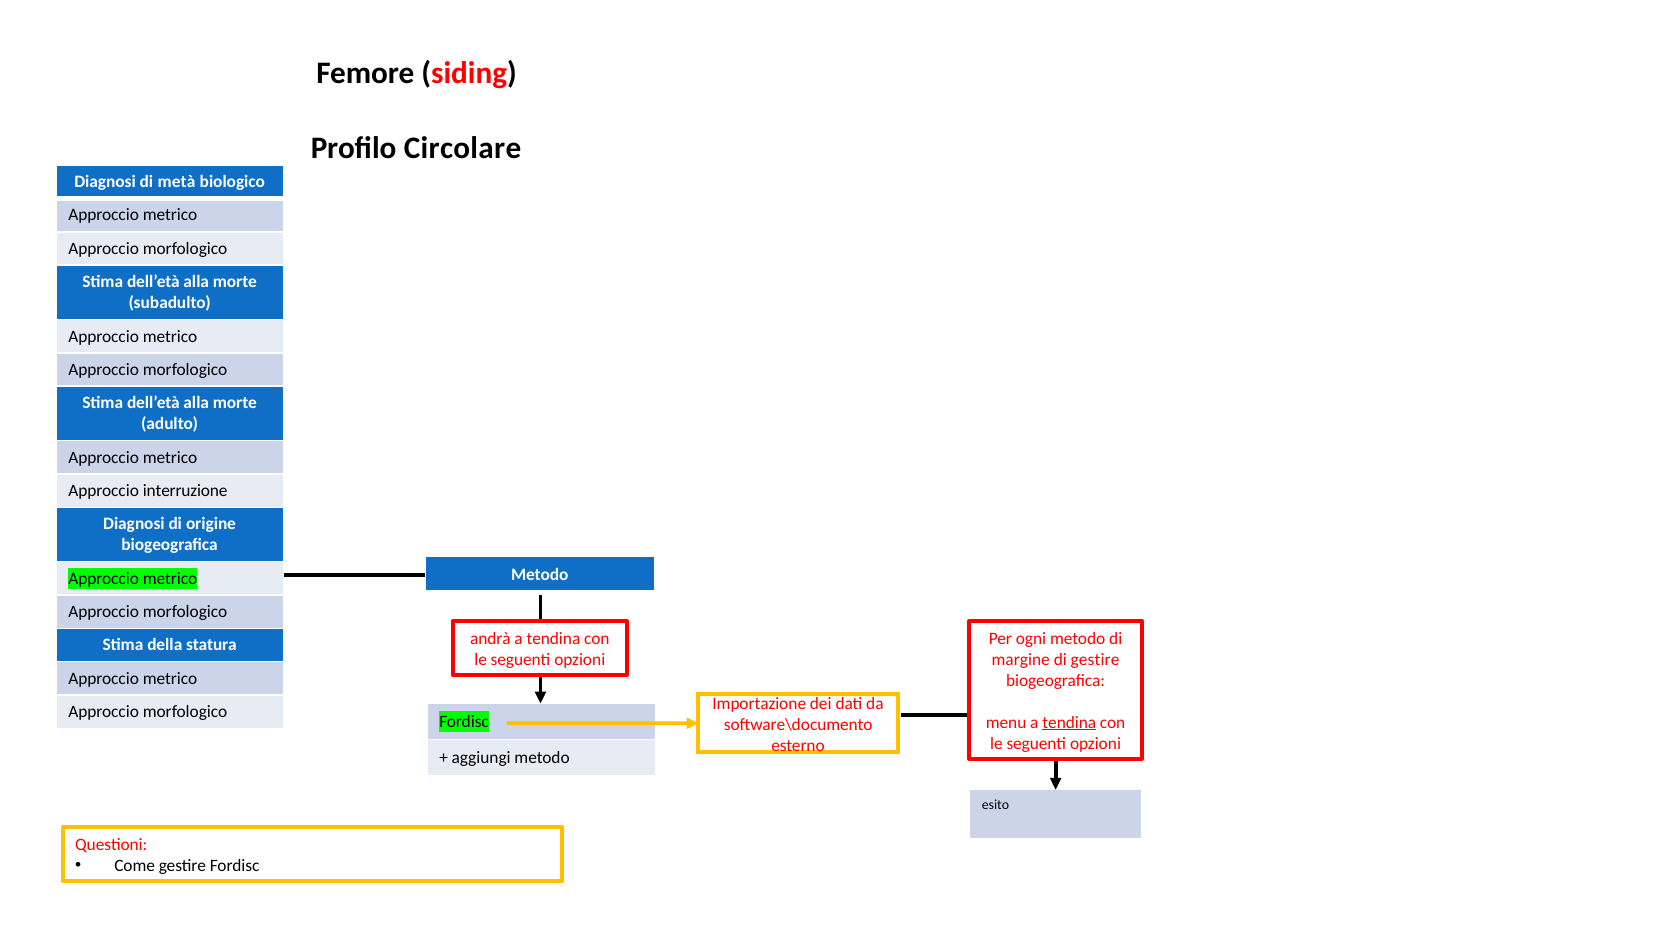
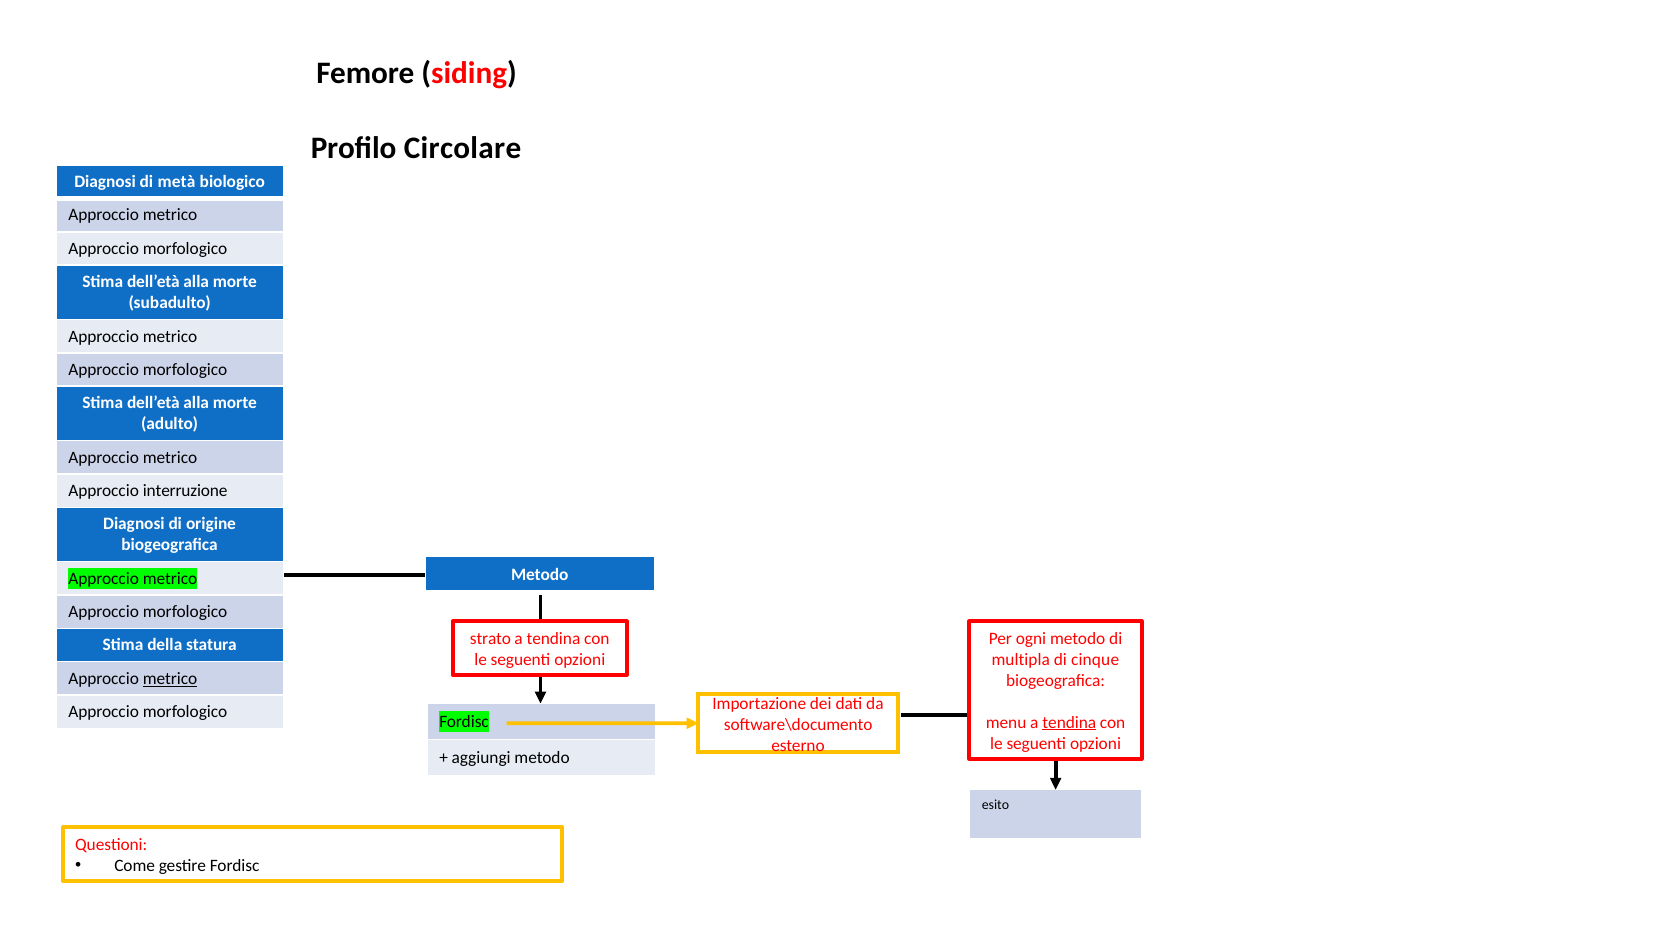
andrà: andrà -> strato
margine: margine -> multipla
di gestire: gestire -> cinque
metrico at (170, 678) underline: none -> present
